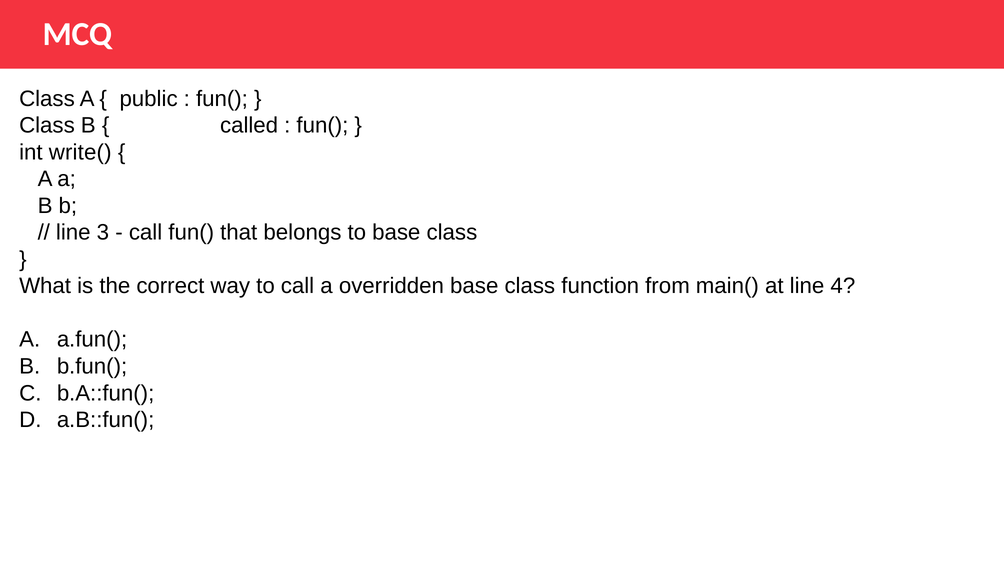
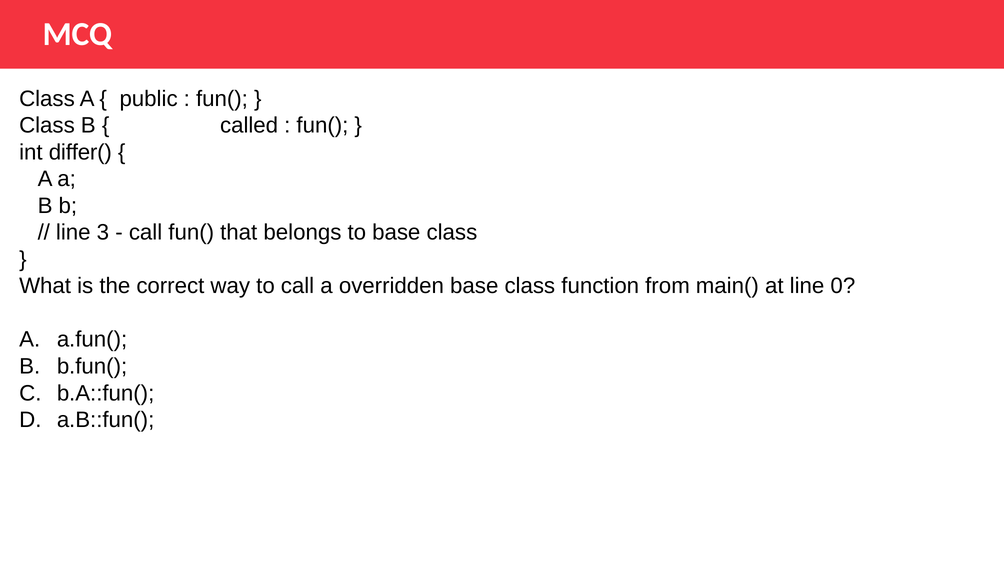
write(: write( -> differ(
4: 4 -> 0
